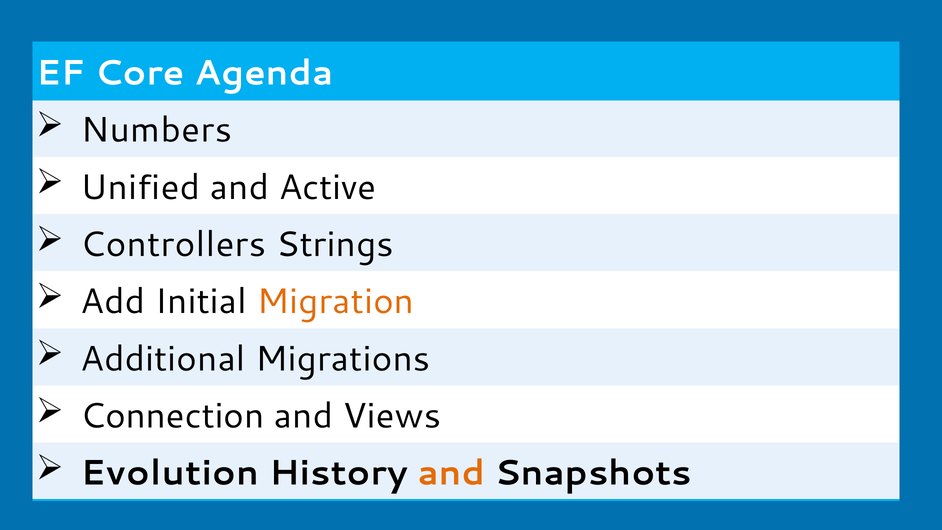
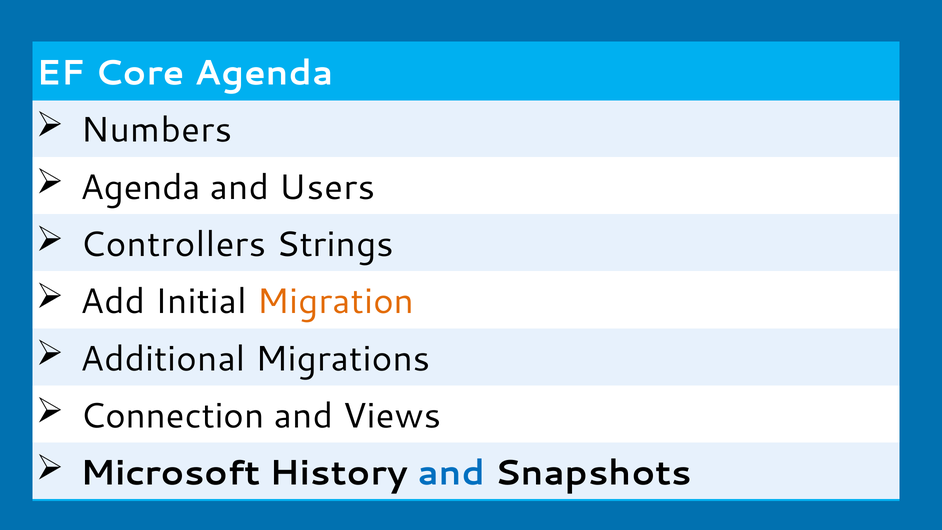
Unified at (140, 187): Unified -> Agenda
Active: Active -> Users
Evolution: Evolution -> Microsoft
and at (451, 473) colour: orange -> blue
